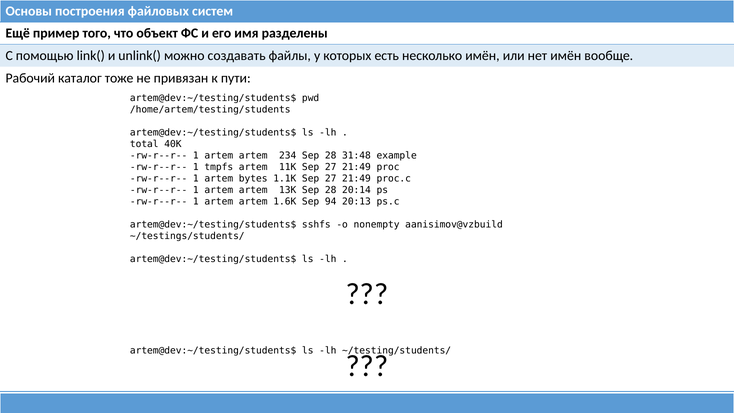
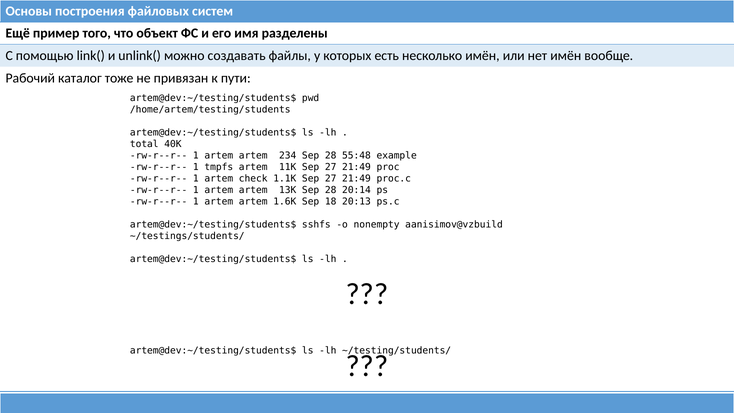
31:48: 31:48 -> 55:48
bytes: bytes -> check
94: 94 -> 18
